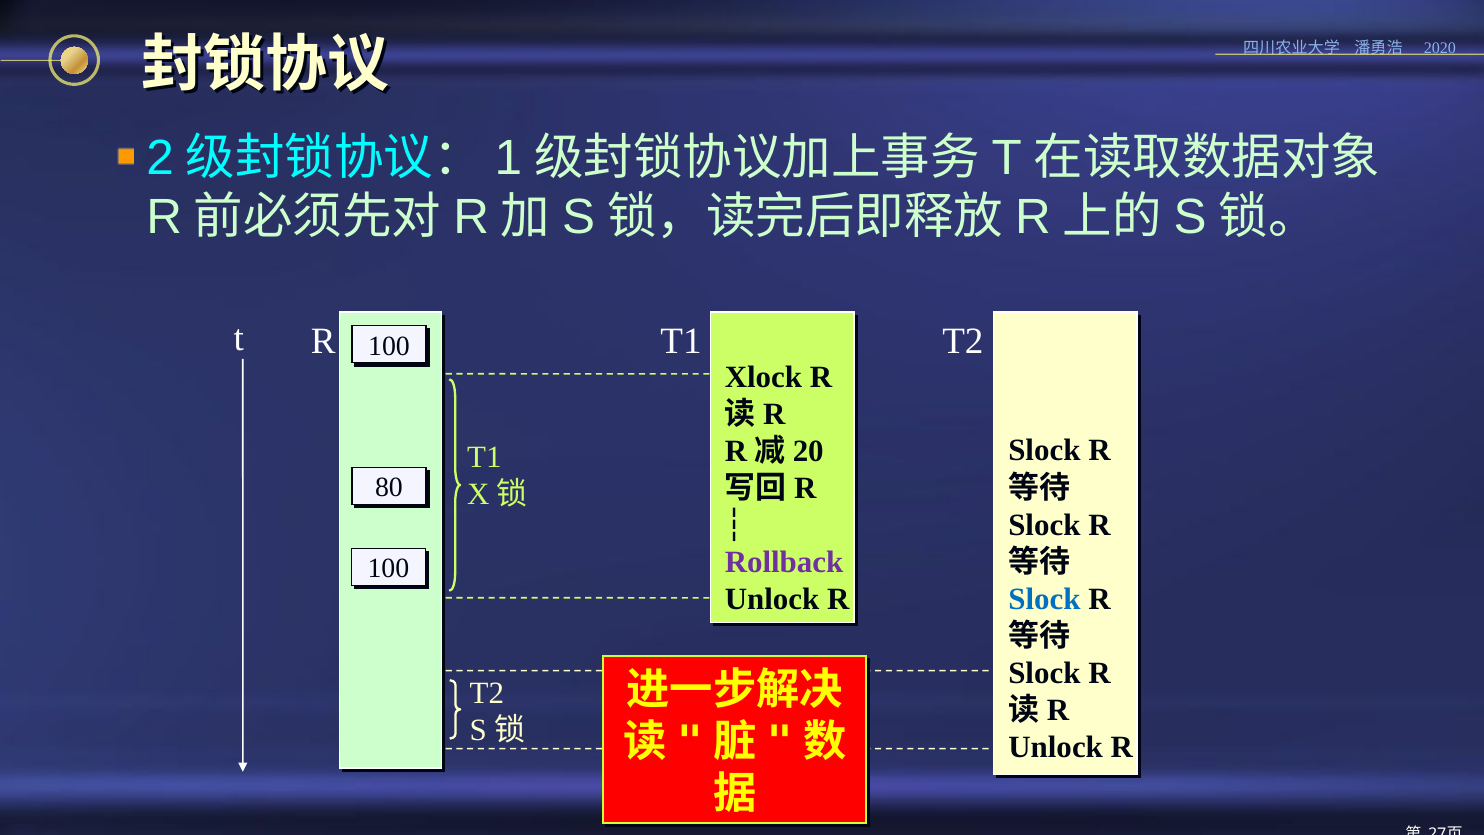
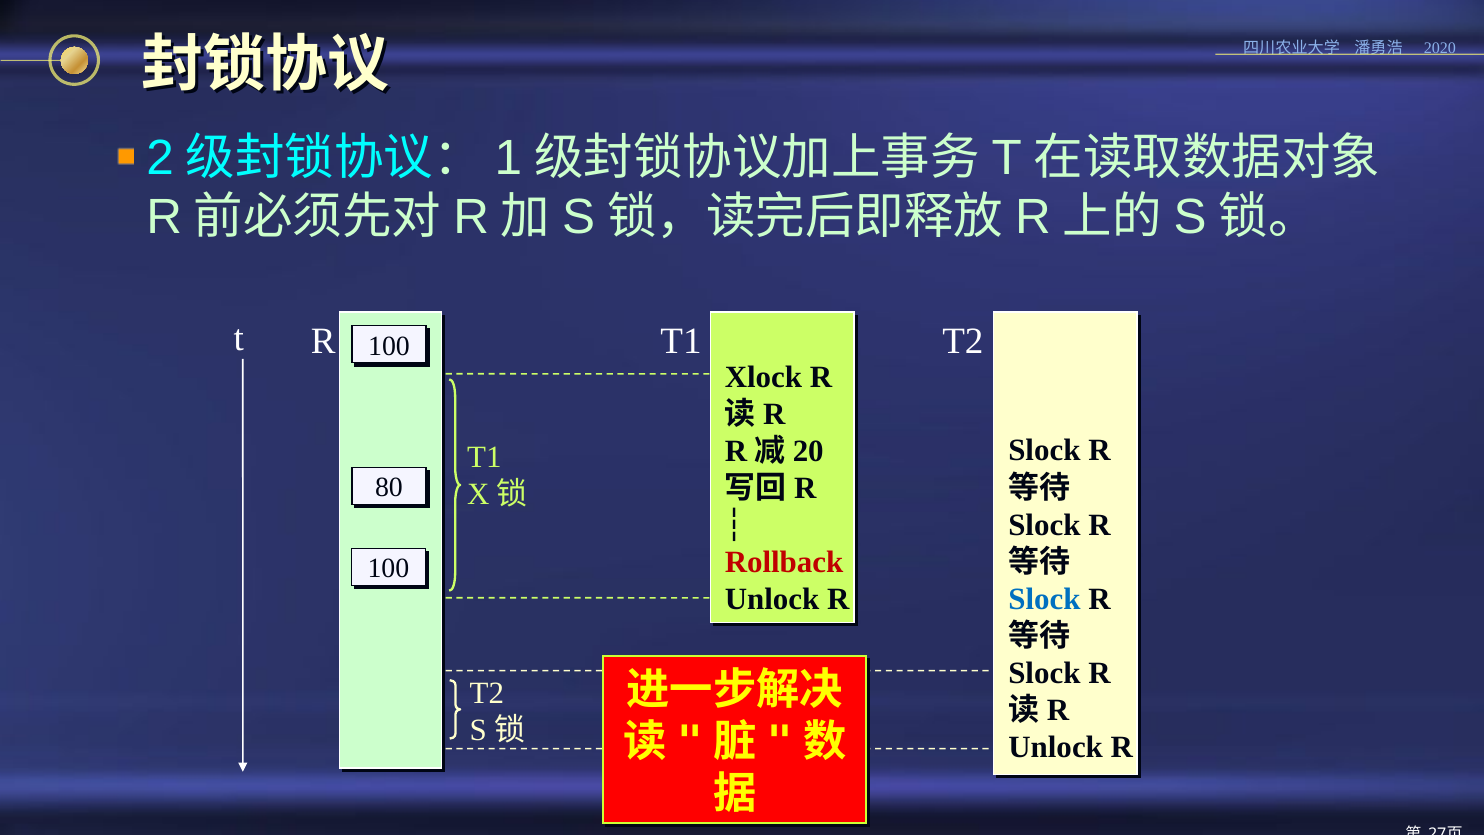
Rollback colour: purple -> red
